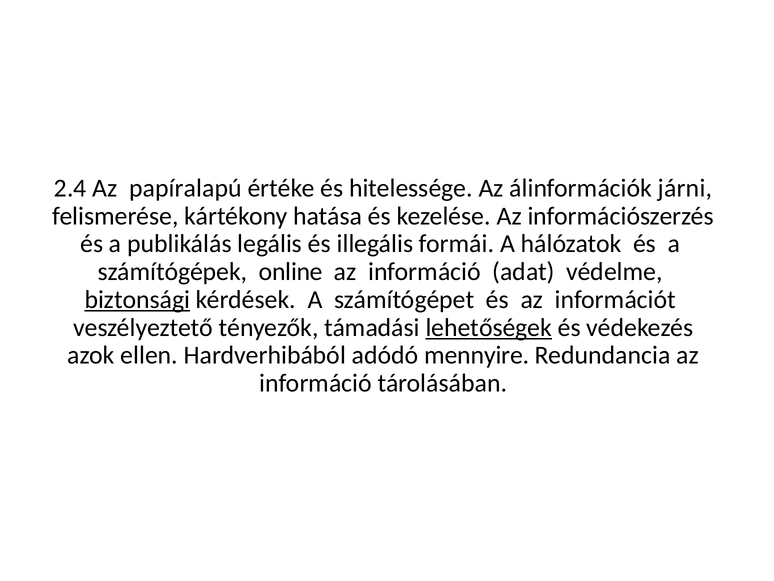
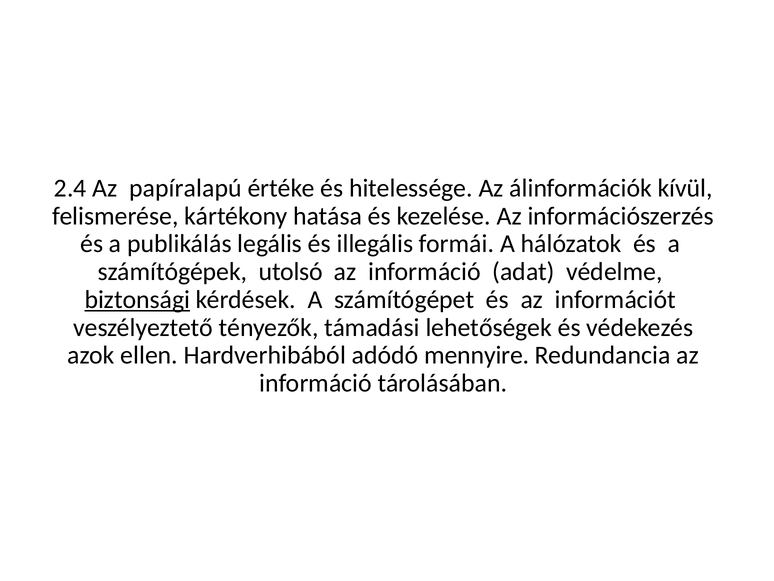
járni: járni -> kívül
online: online -> utolsó
lehetőségek underline: present -> none
